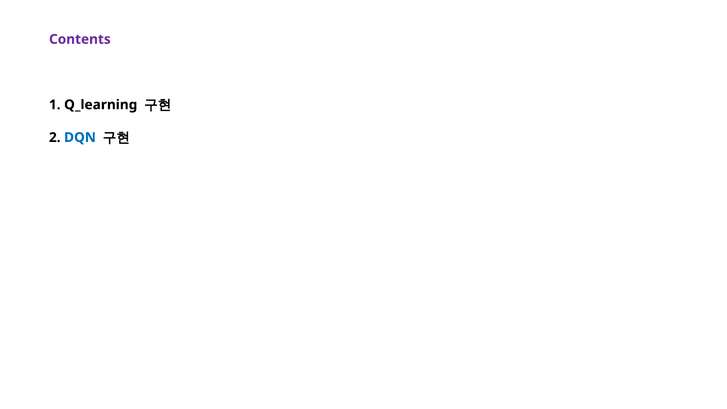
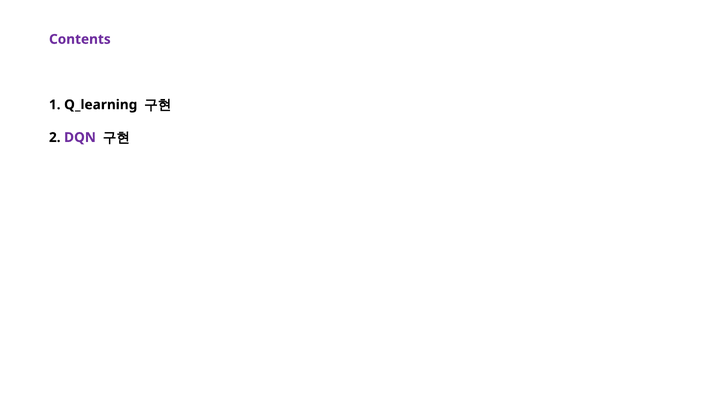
DQN colour: blue -> purple
